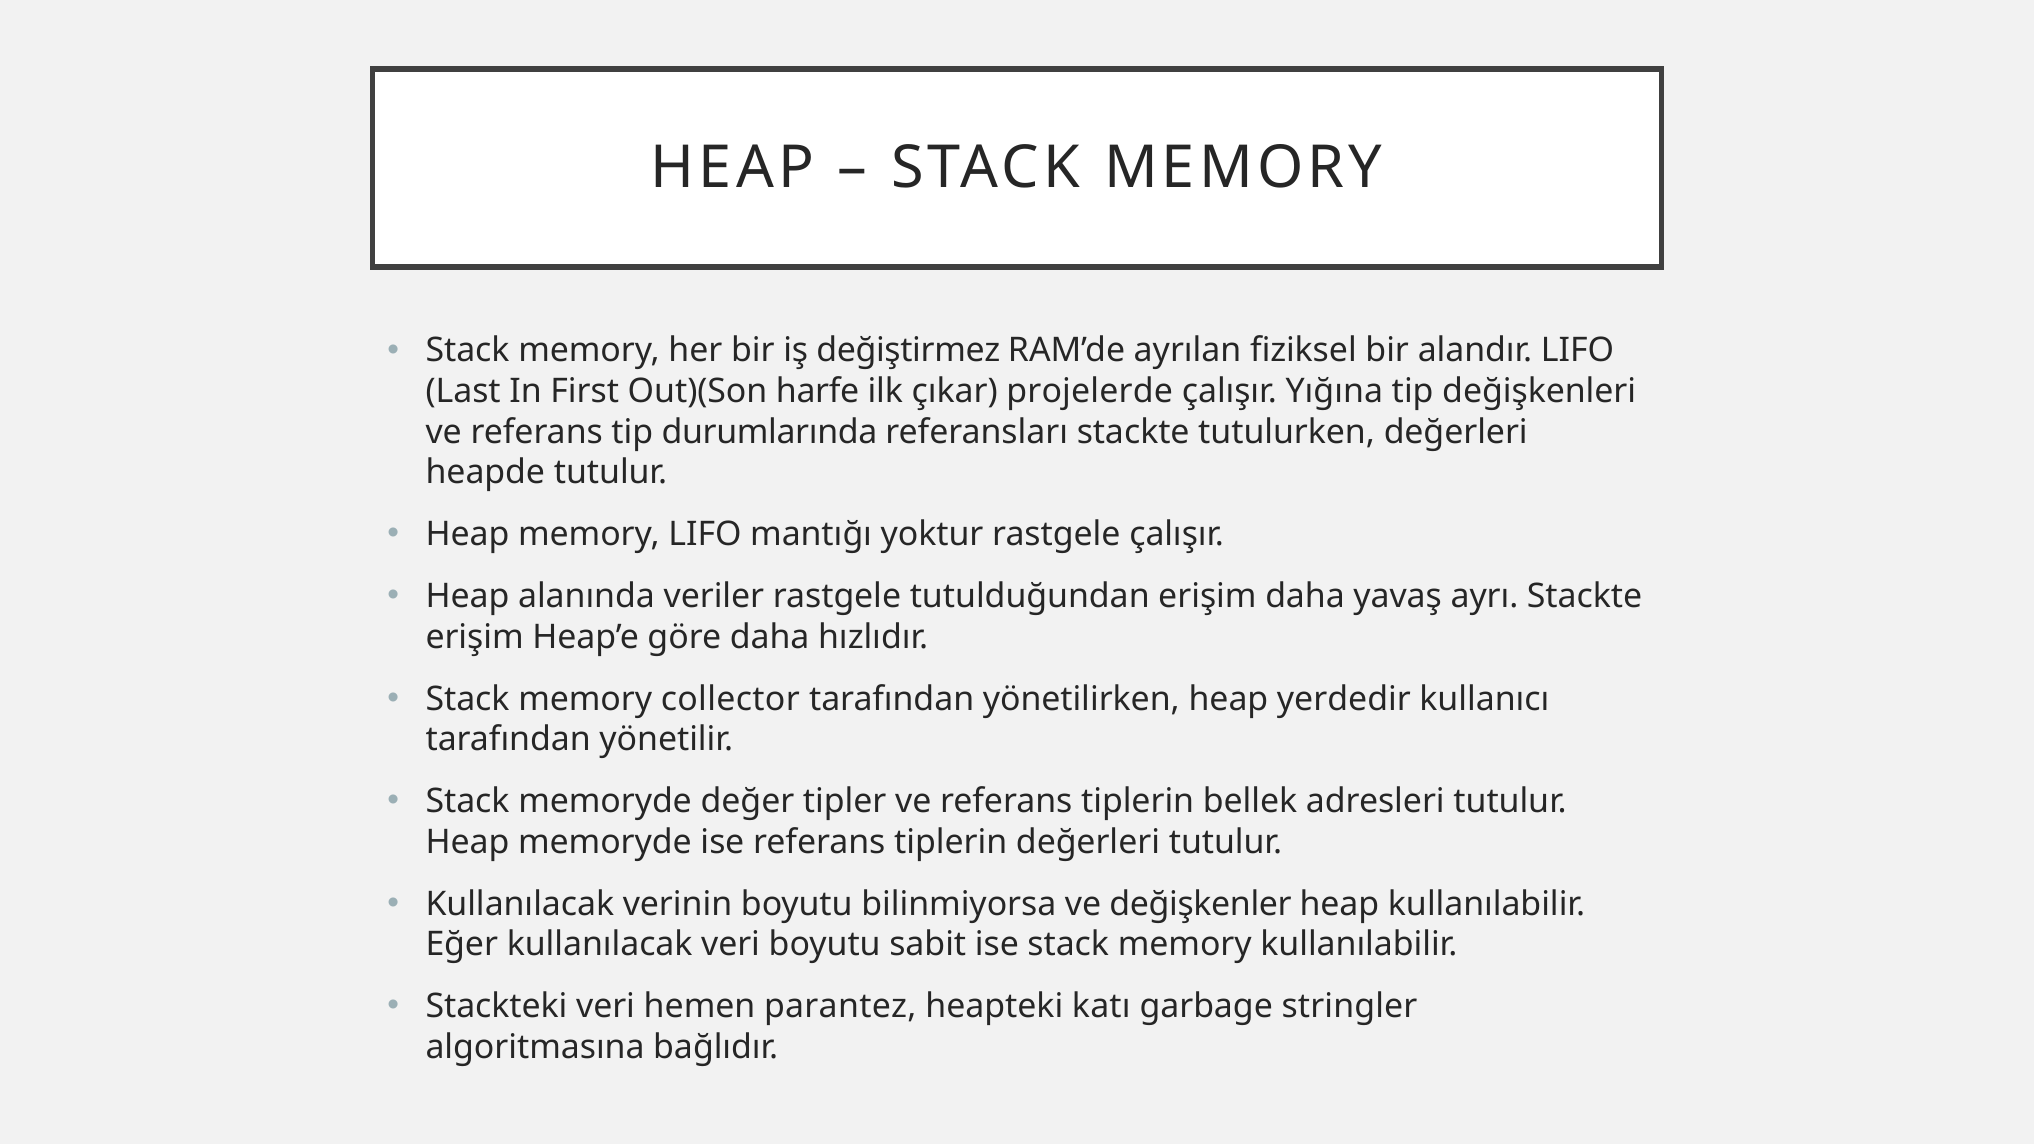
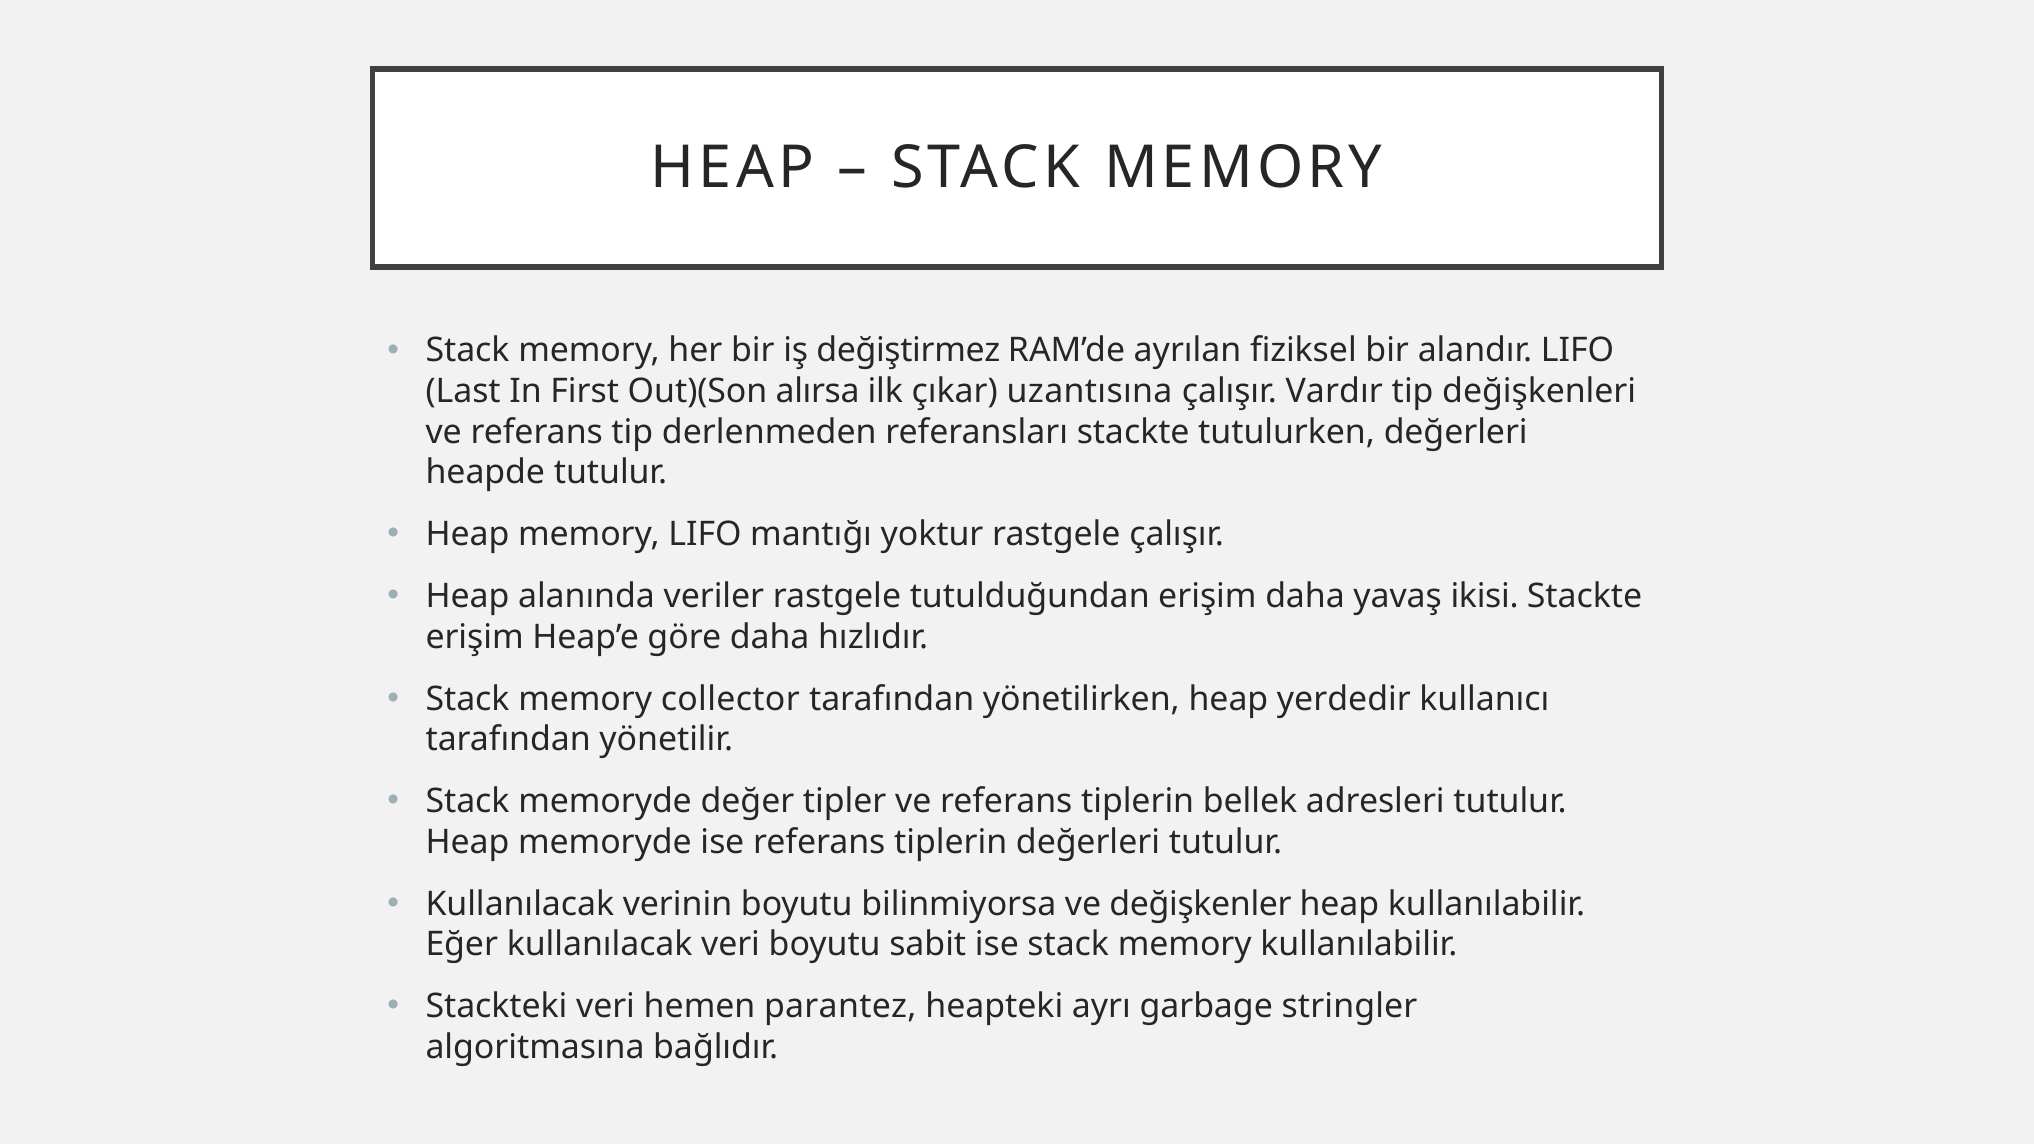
harfe: harfe -> alırsa
projelerde: projelerde -> uzantısına
Yığına: Yığına -> Vardır
durumlarında: durumlarında -> derlenmeden
ayrı: ayrı -> ikisi
katı: katı -> ayrı
